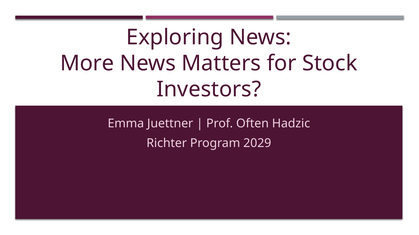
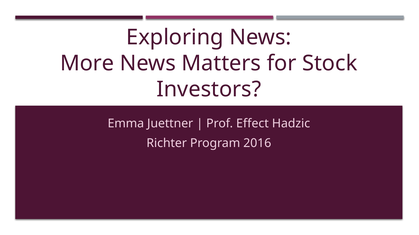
Often: Often -> Effect
2029: 2029 -> 2016
